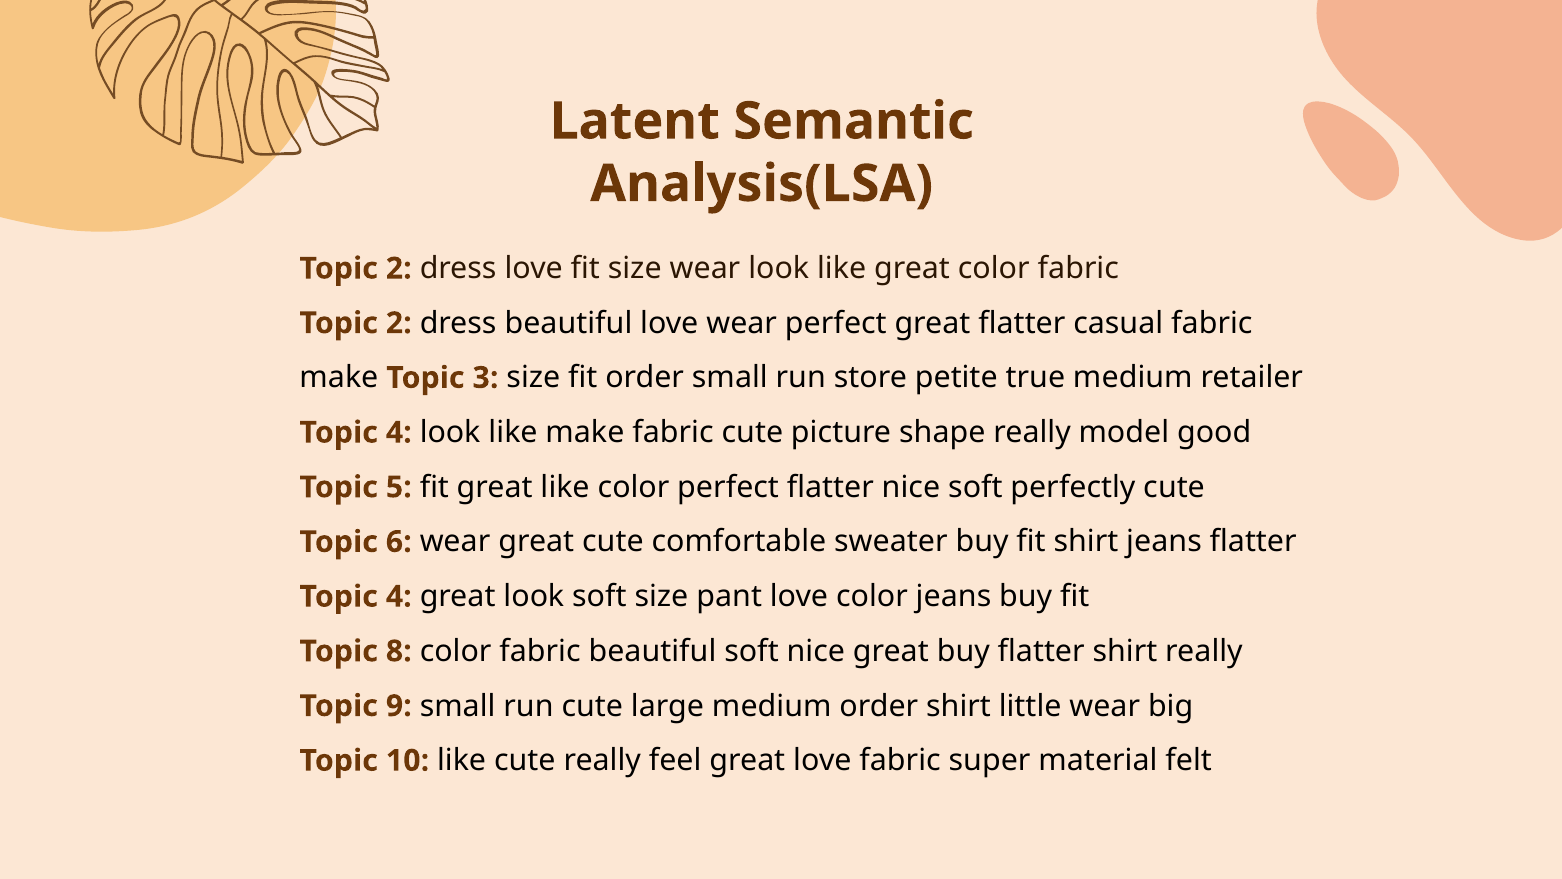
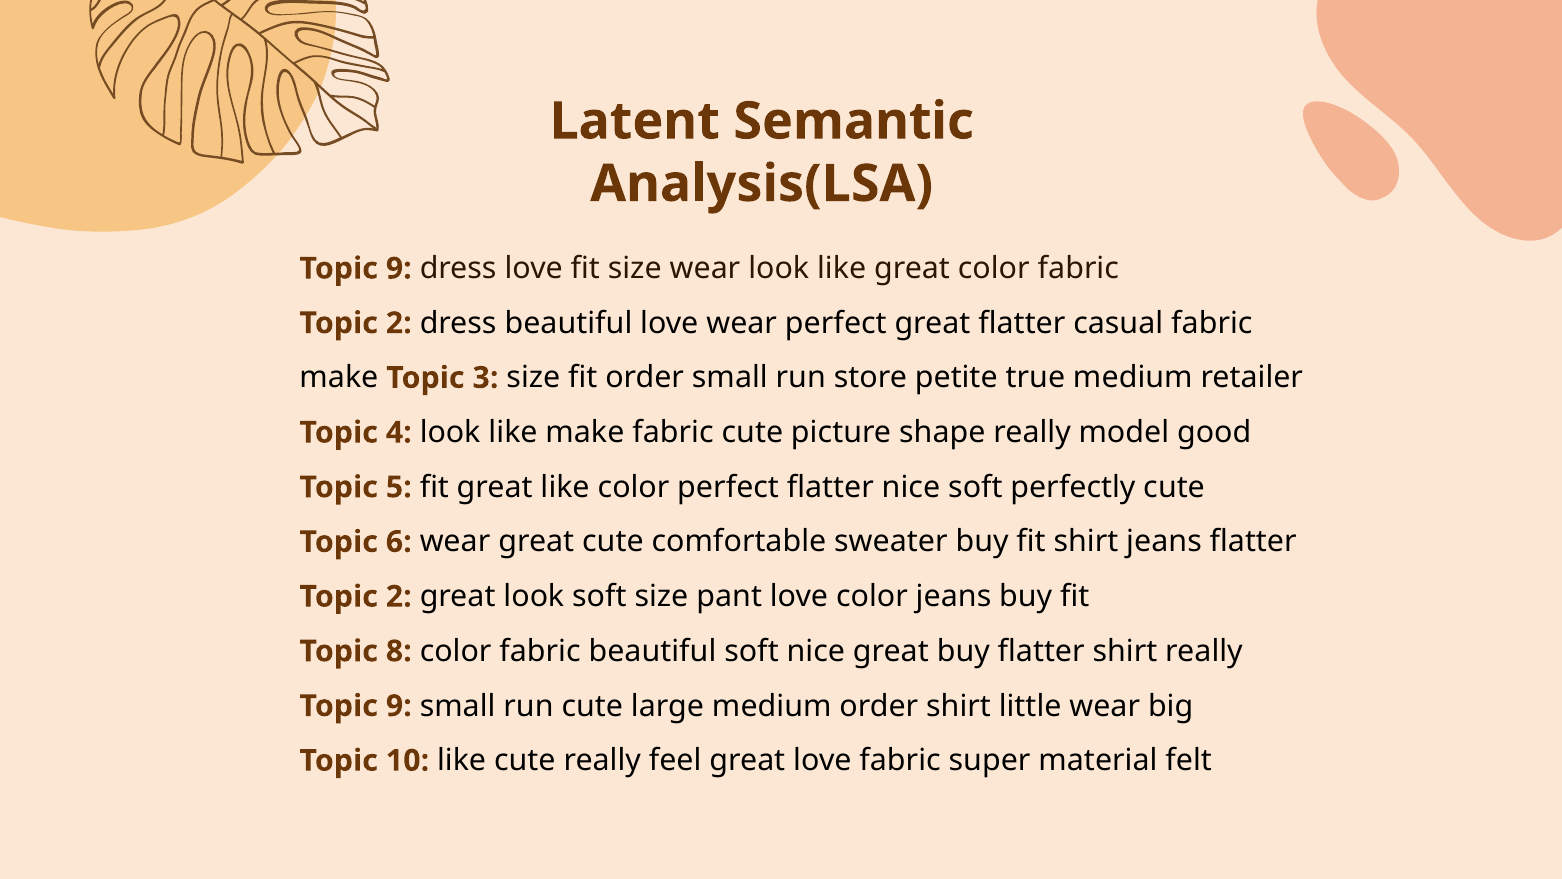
2 at (399, 268): 2 -> 9
4 at (399, 596): 4 -> 2
